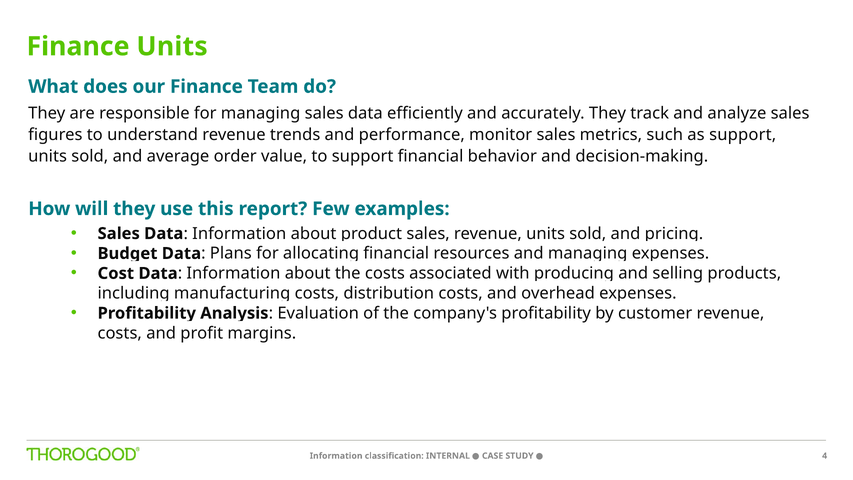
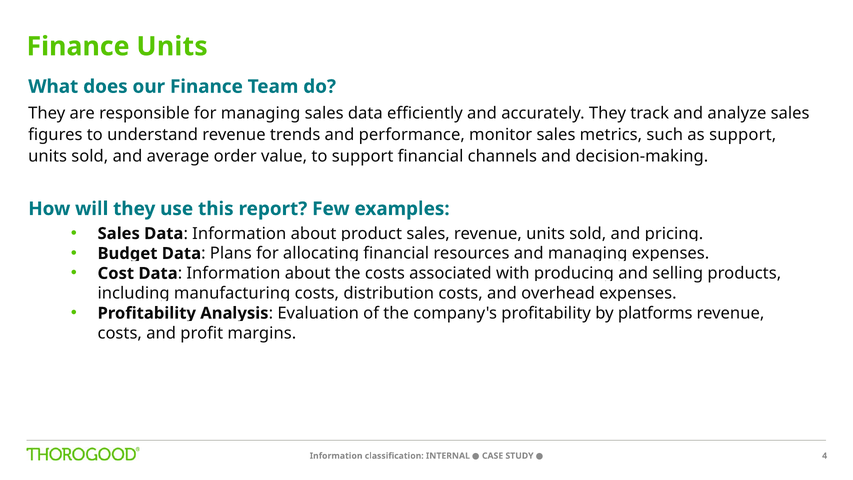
behavior: behavior -> channels
customer: customer -> platforms
